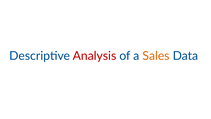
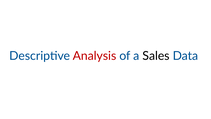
Sales colour: orange -> black
